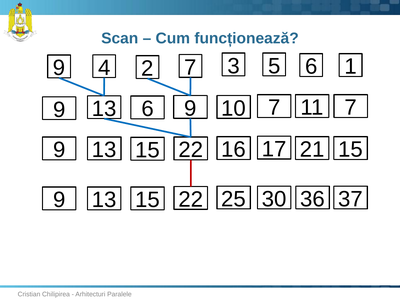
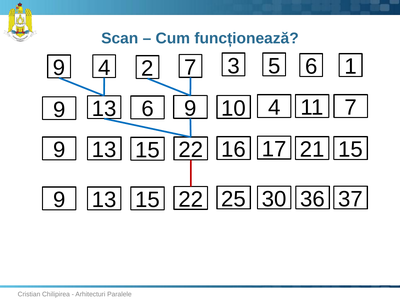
7 at (274, 108): 7 -> 4
